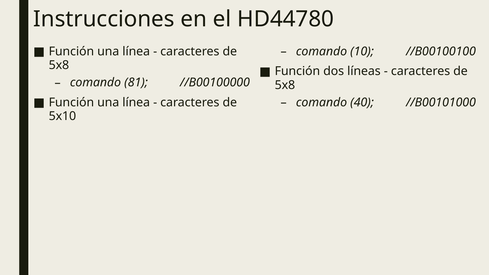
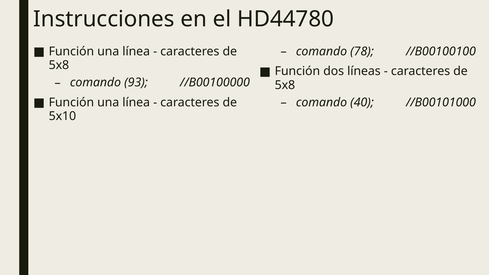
10: 10 -> 78
81: 81 -> 93
